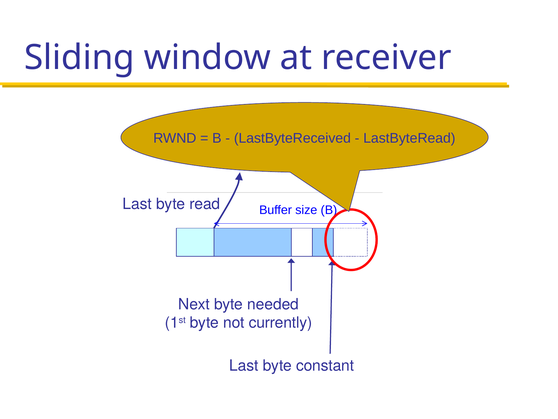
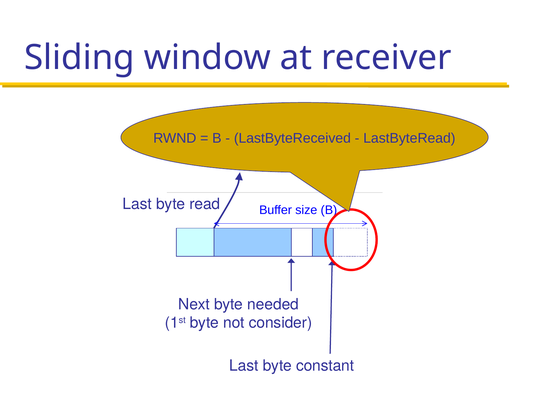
currently: currently -> consider
